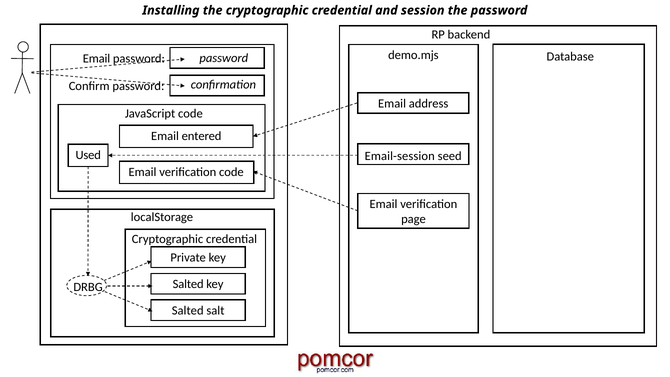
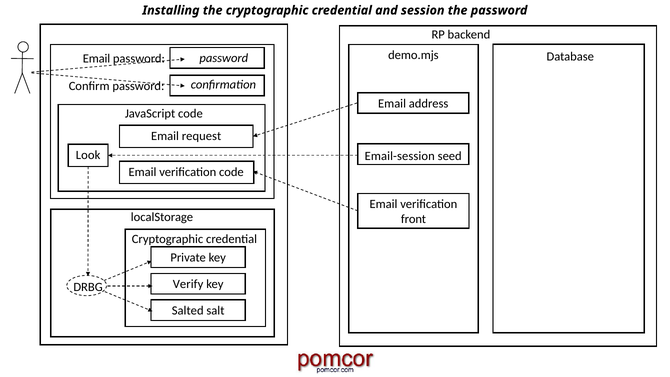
entered: entered -> request
Used: Used -> Look
page: page -> front
Salted at (188, 284): Salted -> Verify
